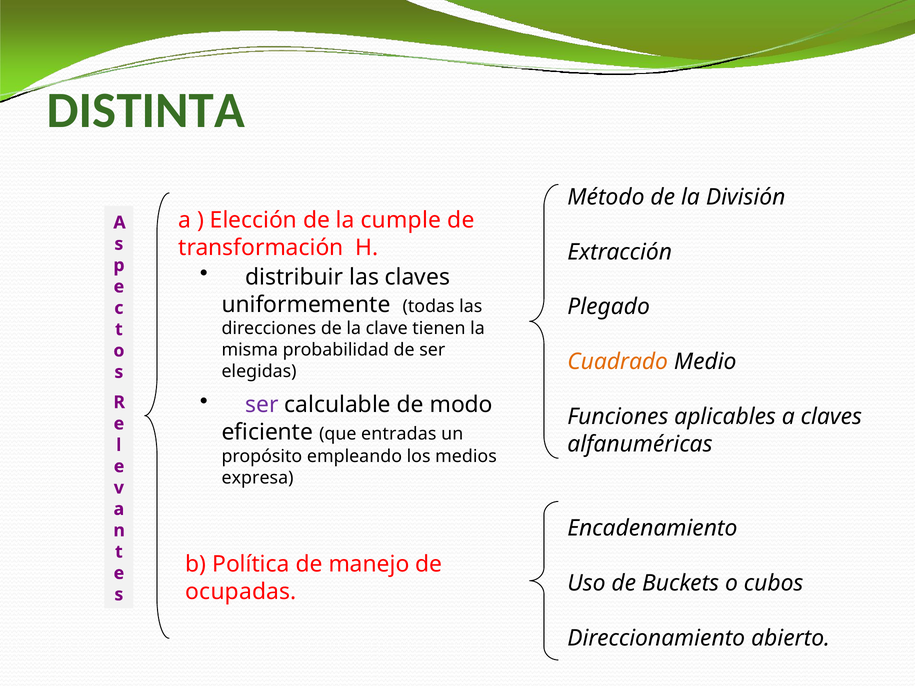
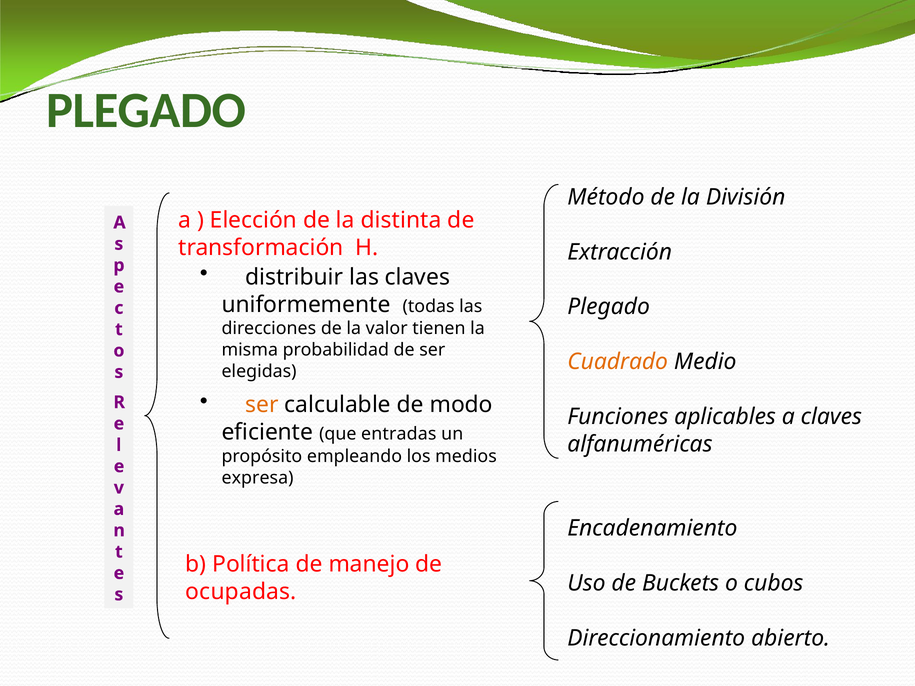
DISTINTA at (146, 111): DISTINTA -> PLEGADO
cumple: cumple -> distinta
clave: clave -> valor
ser at (262, 405) colour: purple -> orange
